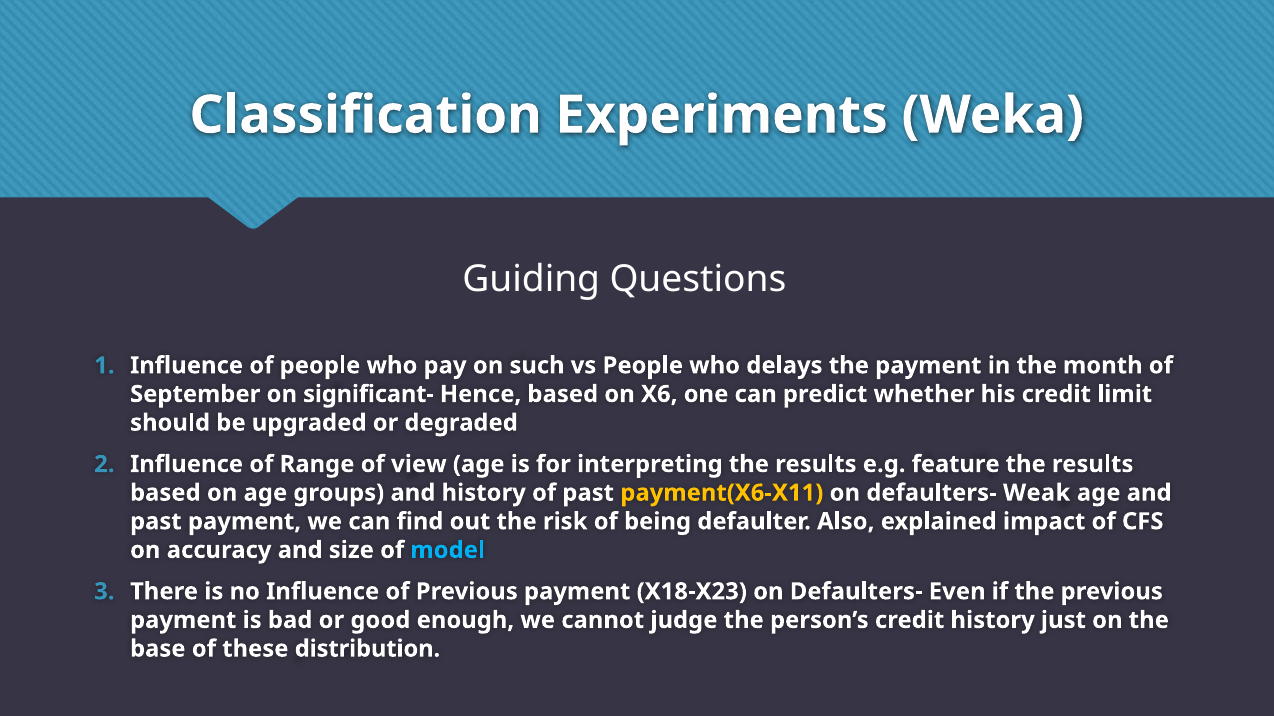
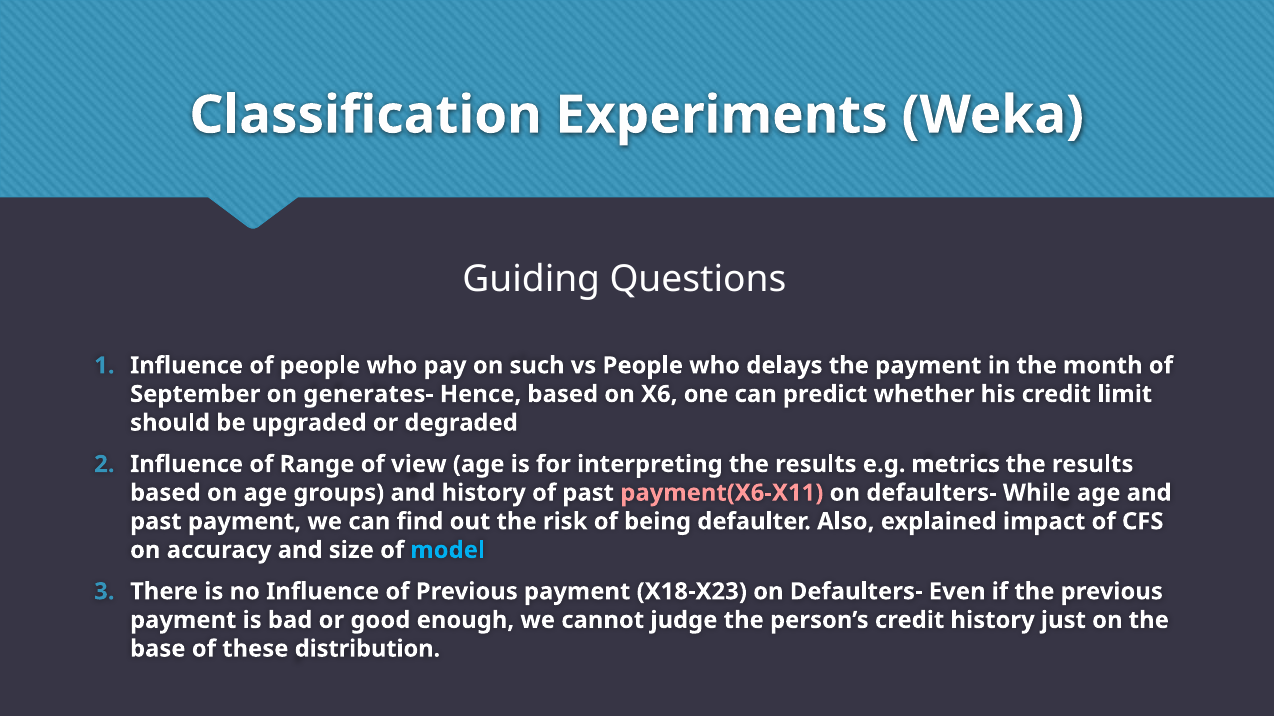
significant-: significant- -> generates-
feature: feature -> metrics
payment(X6-X11 colour: yellow -> pink
Weak: Weak -> While
